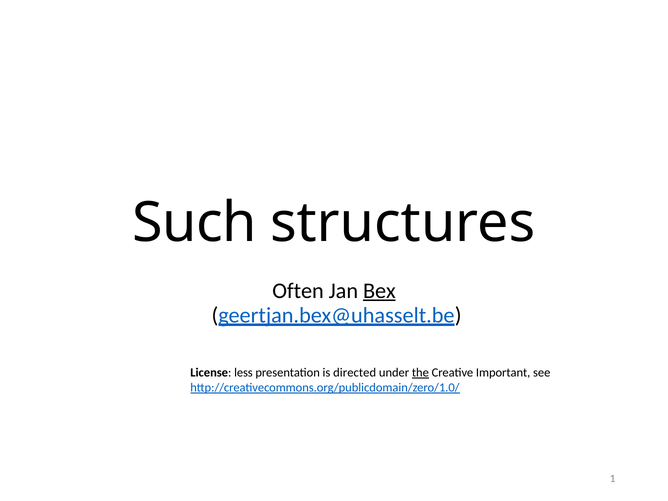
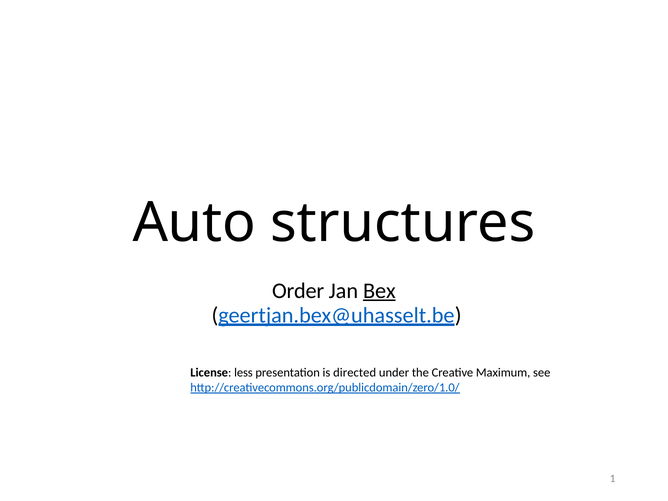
Such: Such -> Auto
Often: Often -> Order
the underline: present -> none
Important: Important -> Maximum
